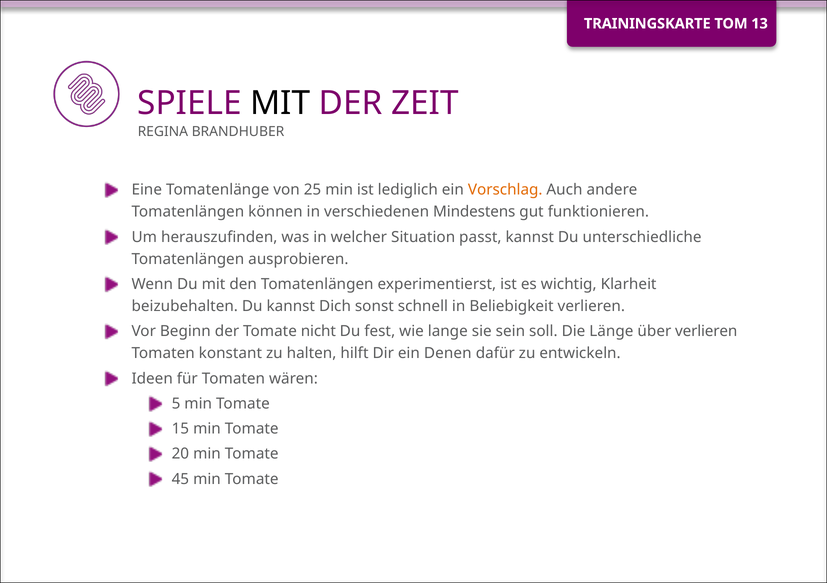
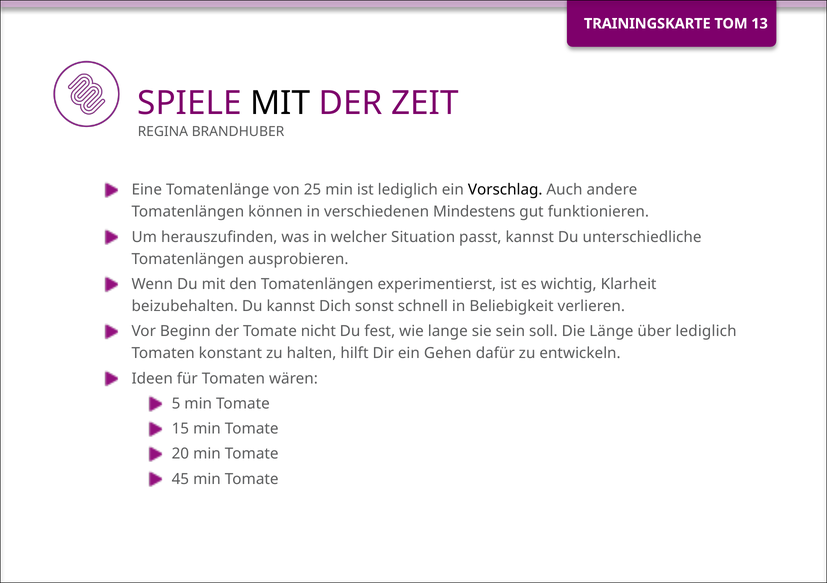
Vorschlag colour: orange -> black
über verlieren: verlieren -> lediglich
Denen: Denen -> Gehen
